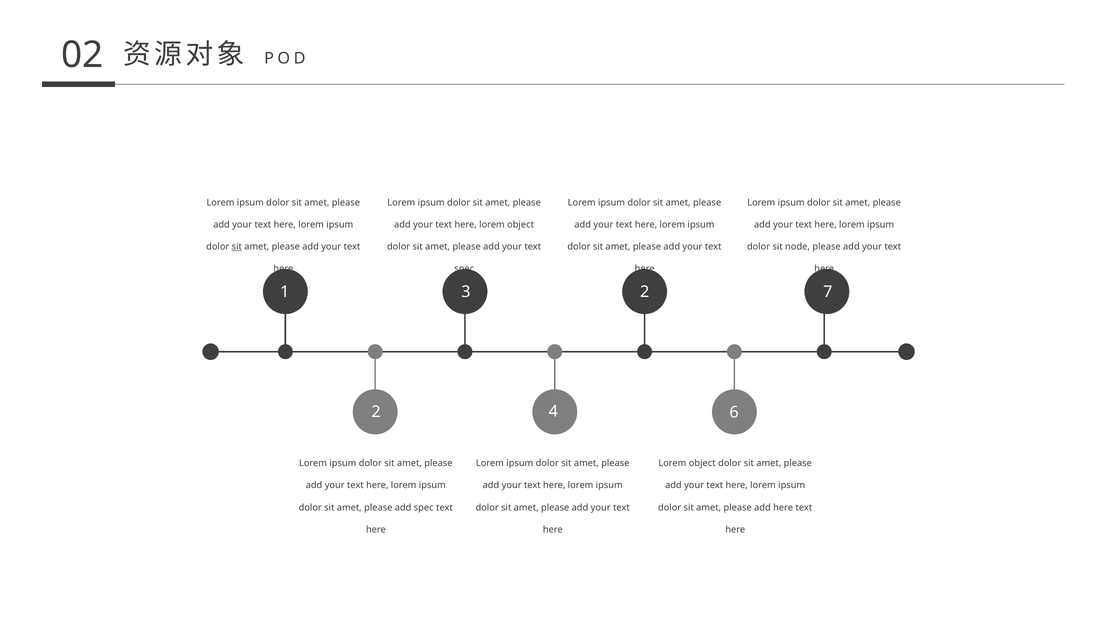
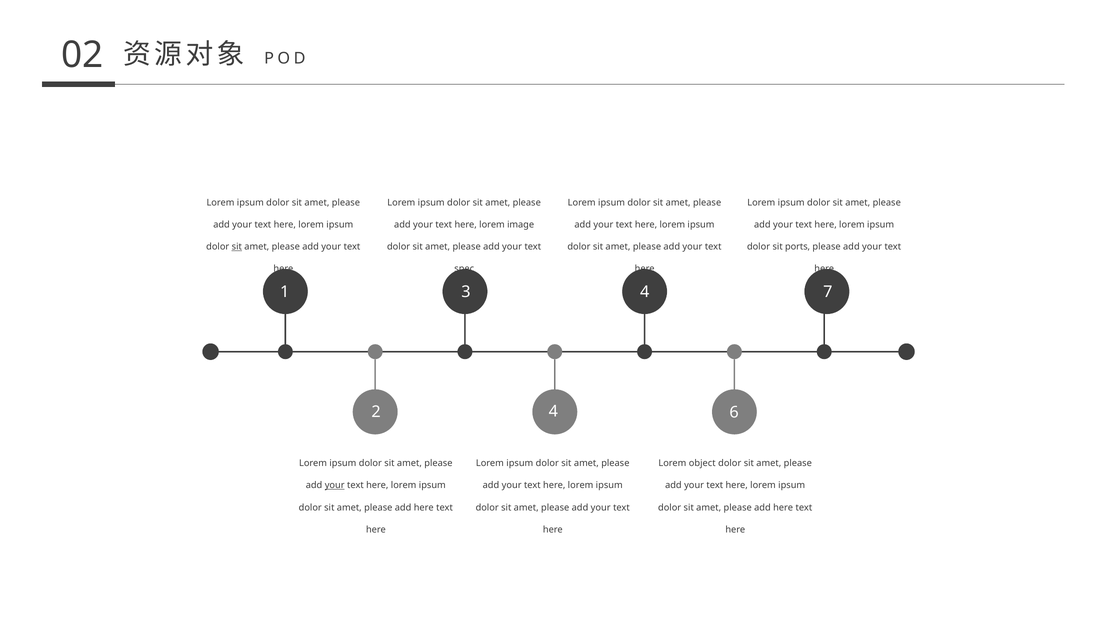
object at (521, 225): object -> image
node: node -> ports
3 2: 2 -> 4
your at (335, 486) underline: none -> present
spec at (424, 508): spec -> here
